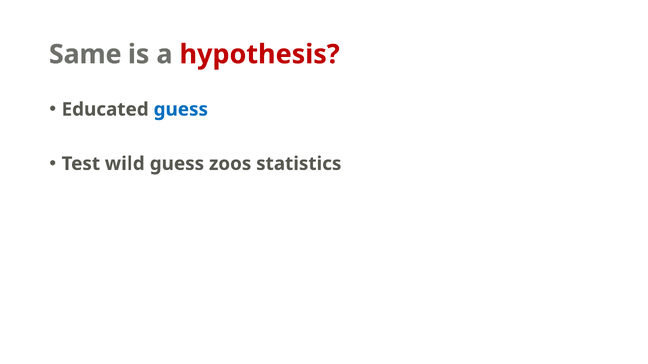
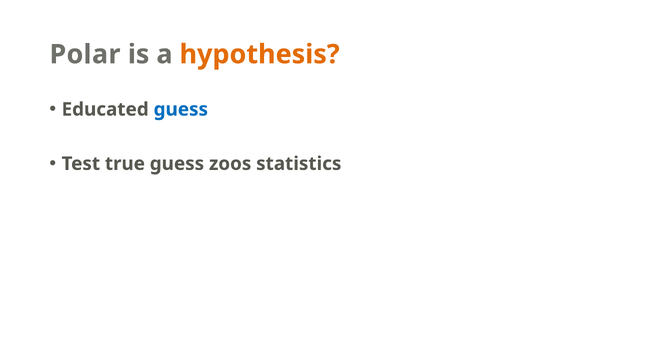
Same: Same -> Polar
hypothesis colour: red -> orange
wild: wild -> true
